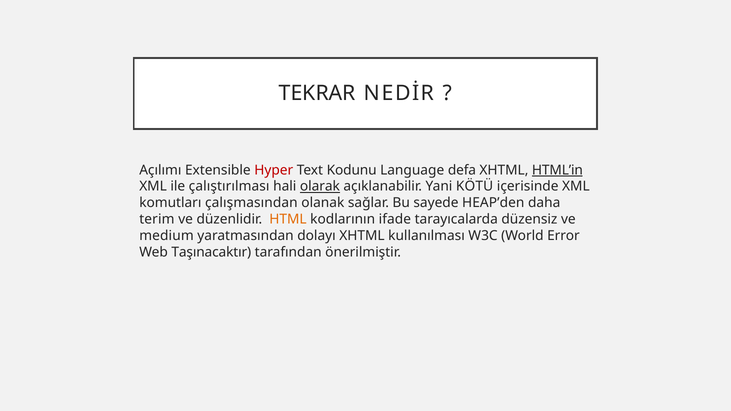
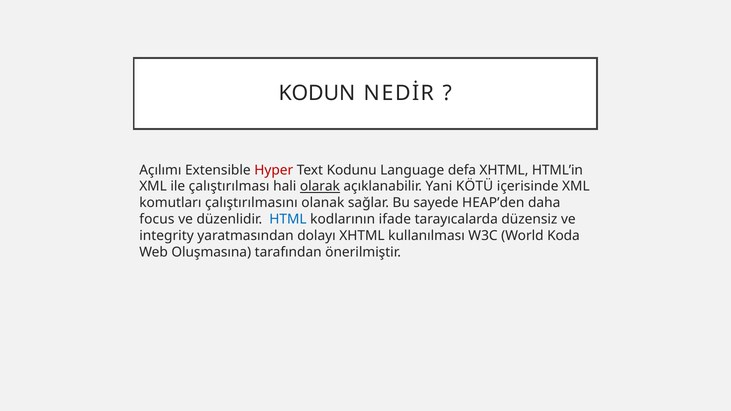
TEKRAR: TEKRAR -> KODUN
HTML’in underline: present -> none
çalışmasından: çalışmasından -> çalıştırılmasını
terim: terim -> focus
HTML colour: orange -> blue
medium: medium -> integrity
Error: Error -> Koda
Taşınacaktır: Taşınacaktır -> Oluşmasına
